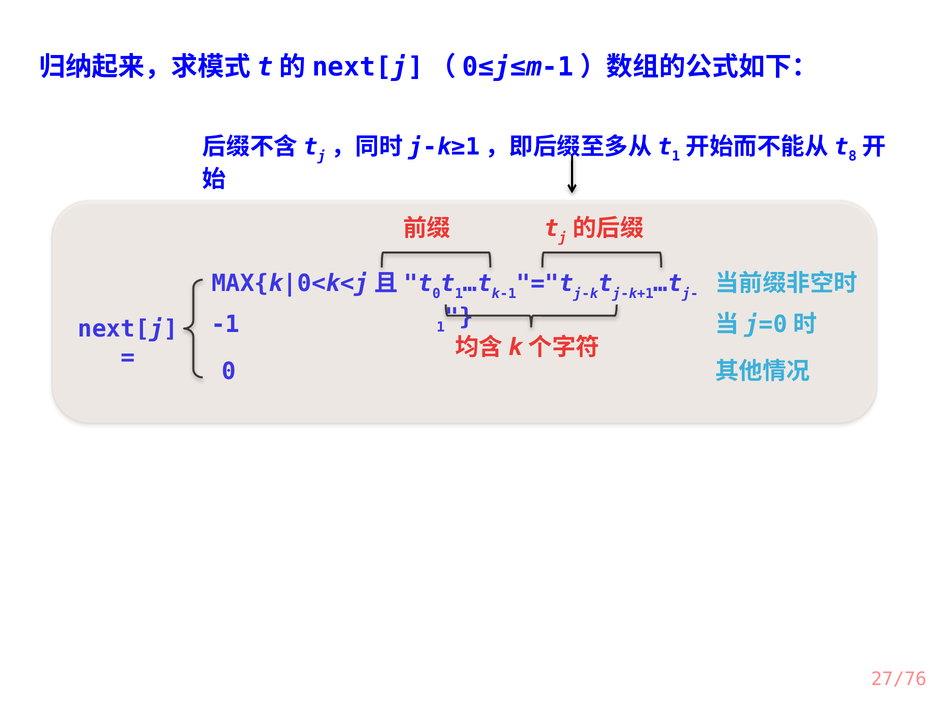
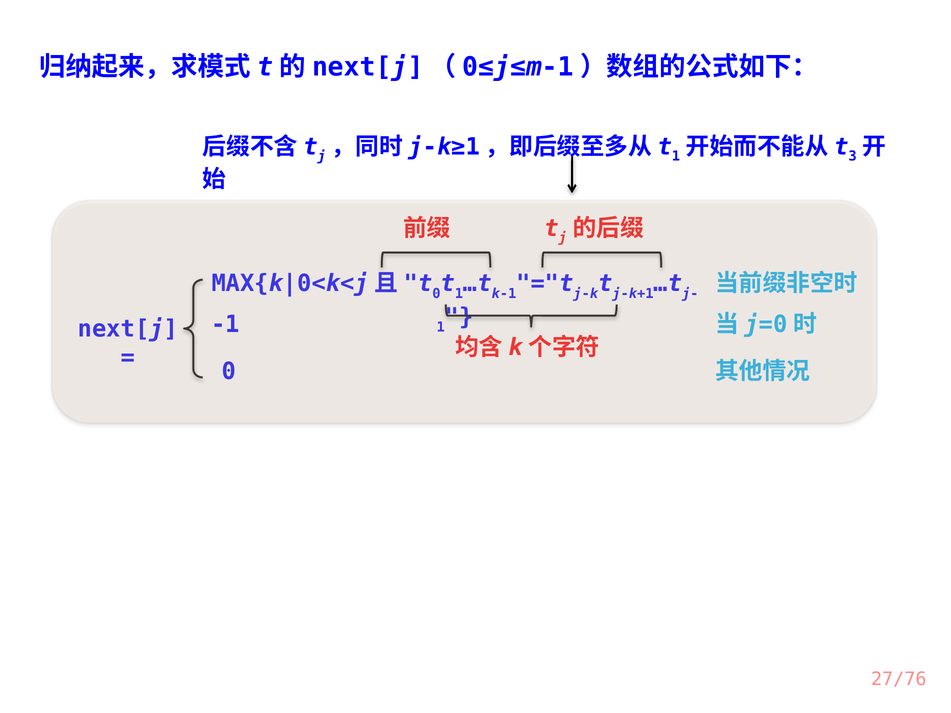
8: 8 -> 3
